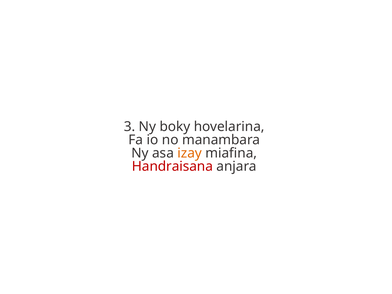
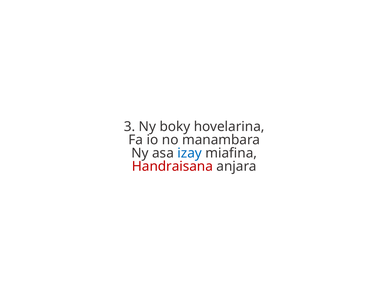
izay colour: orange -> blue
